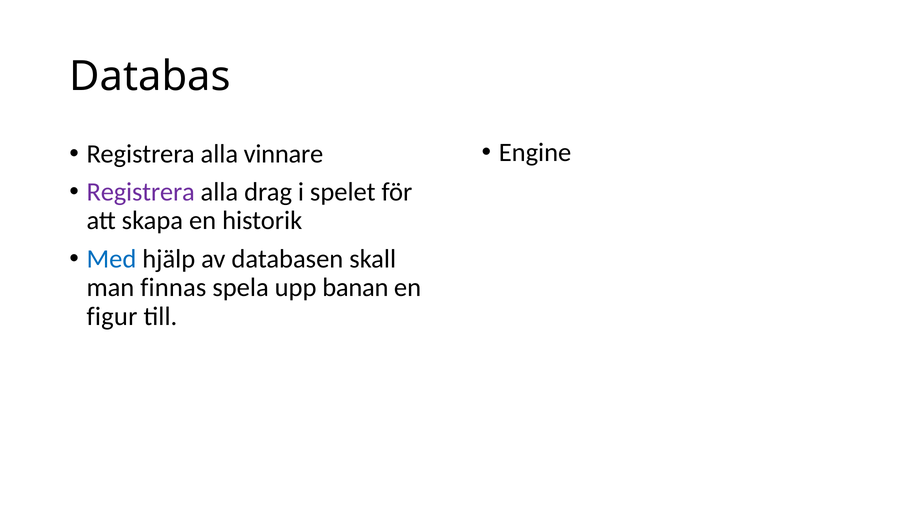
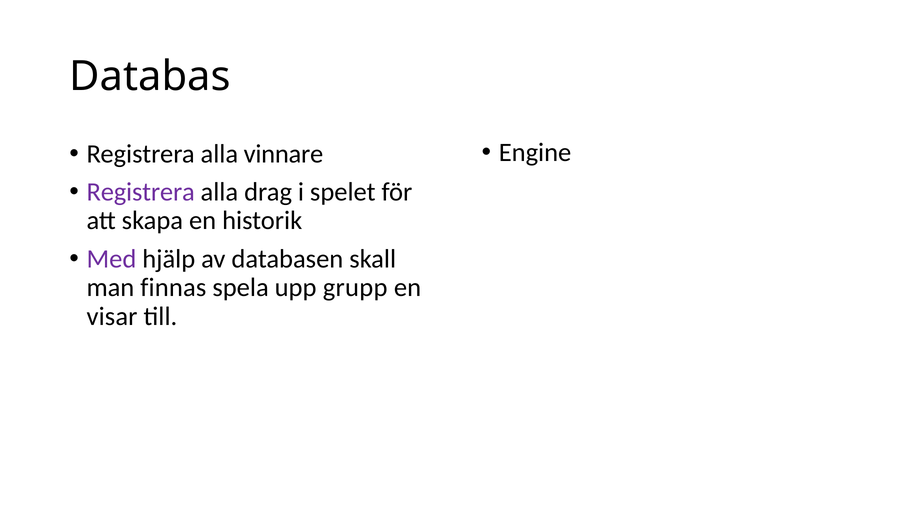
Med colour: blue -> purple
banan: banan -> grupp
figur: figur -> visar
